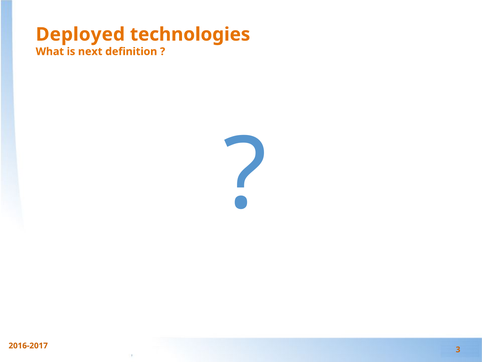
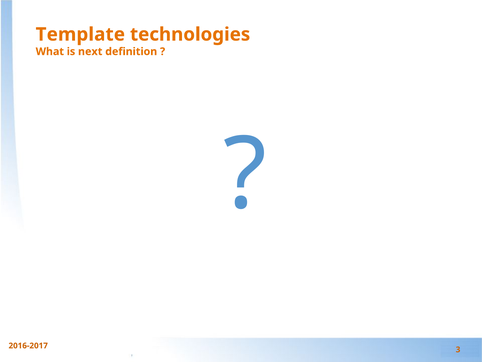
Deployed: Deployed -> Template
